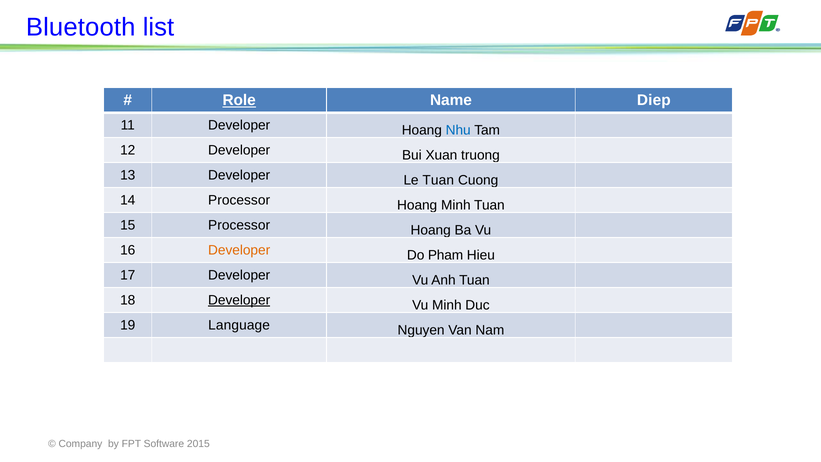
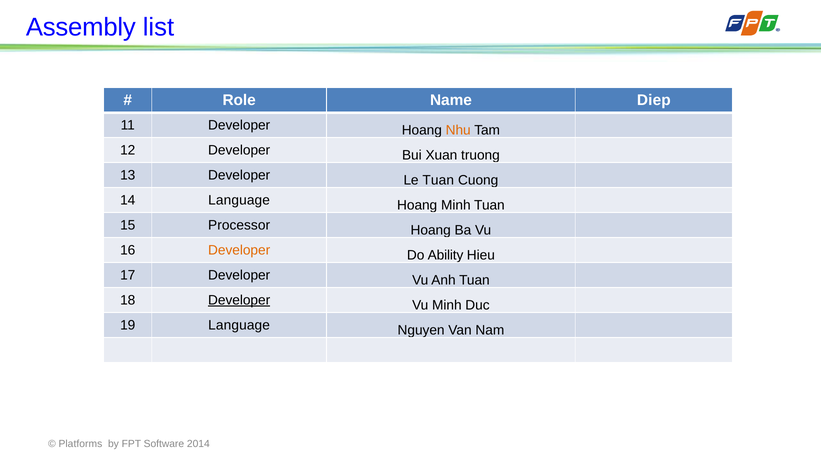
Bluetooth: Bluetooth -> Assembly
Role underline: present -> none
Nhu colour: blue -> orange
14 Processor: Processor -> Language
Pham: Pham -> Ability
Company: Company -> Platforms
2015: 2015 -> 2014
